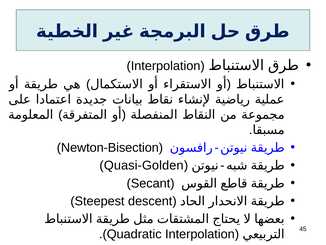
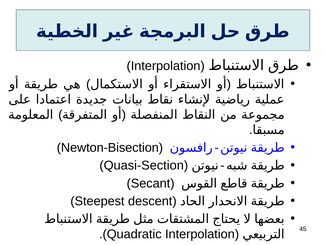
Quasi-Golden: Quasi-Golden -> Quasi-Section
